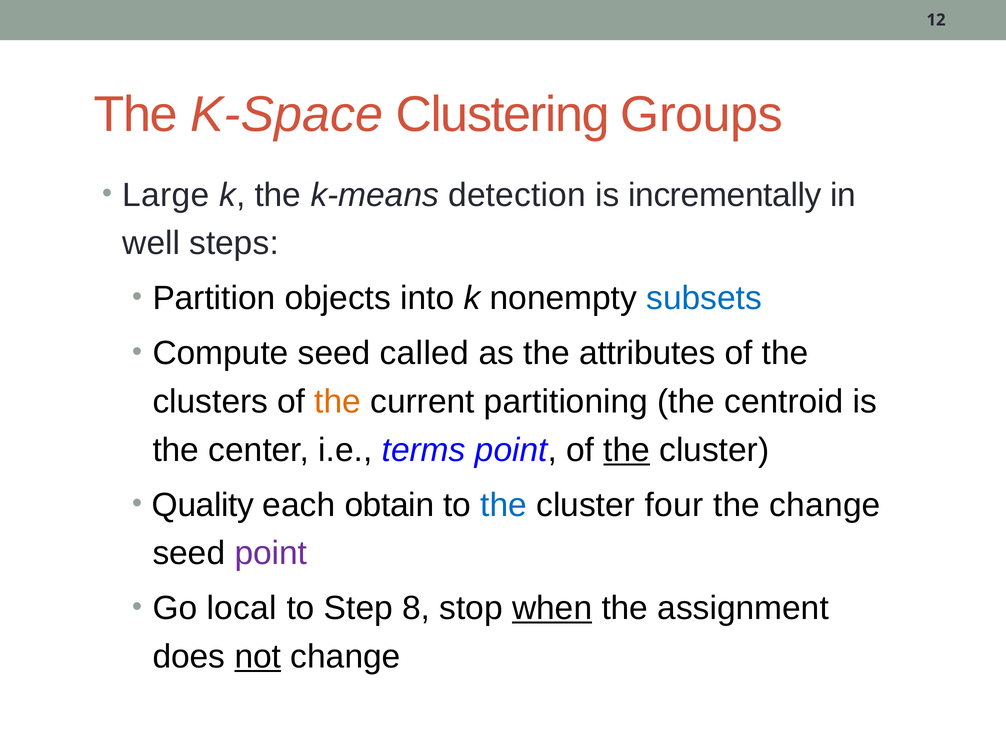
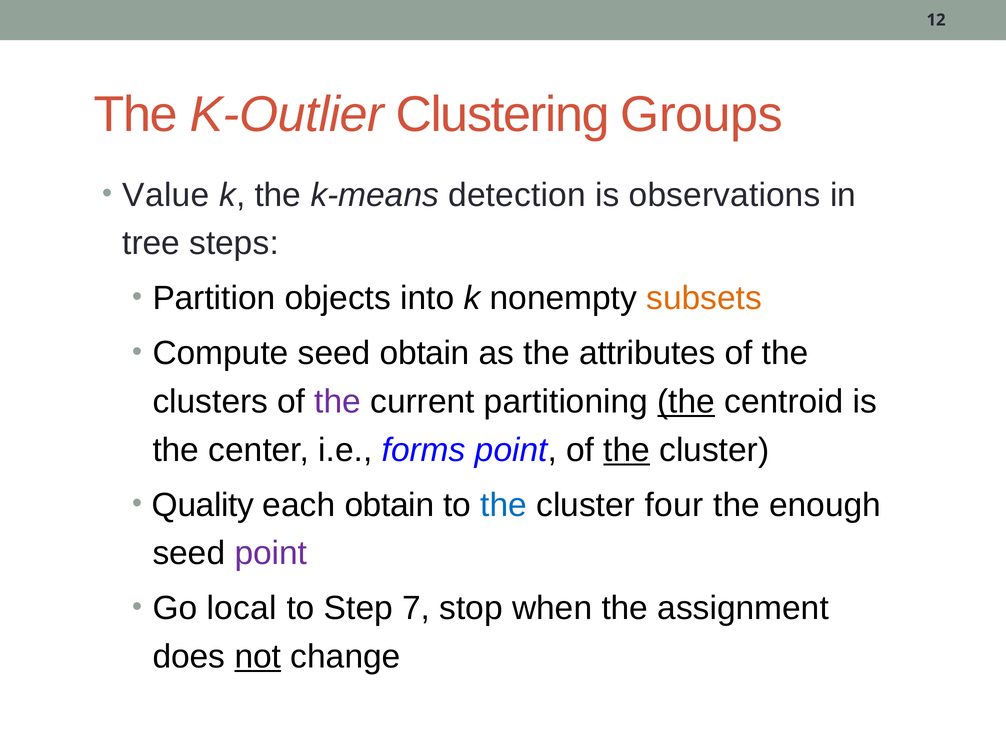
K-Space: K-Space -> K-Outlier
Large: Large -> Value
incrementally: incrementally -> observations
well: well -> tree
subsets colour: blue -> orange
seed called: called -> obtain
the at (338, 401) colour: orange -> purple
the at (686, 401) underline: none -> present
terms: terms -> forms
the change: change -> enough
8: 8 -> 7
when underline: present -> none
